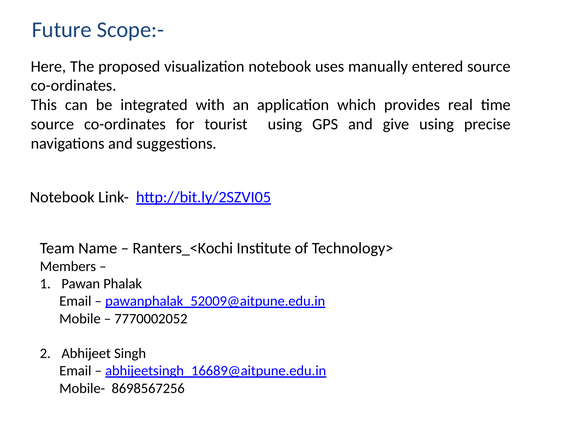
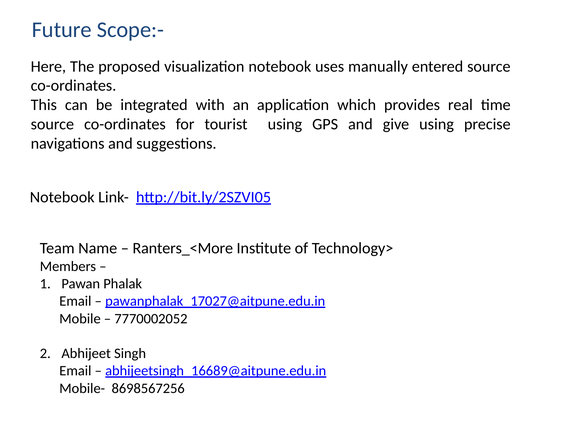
Ranters_<Kochi: Ranters_<Kochi -> Ranters_<More
pawanphalak_52009@aitpune.edu.in: pawanphalak_52009@aitpune.edu.in -> pawanphalak_17027@aitpune.edu.in
